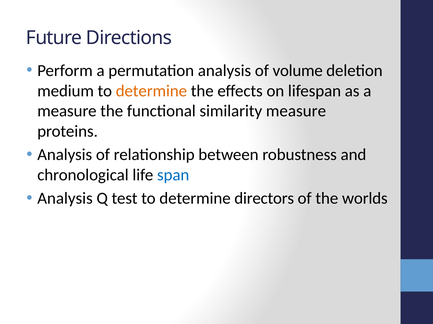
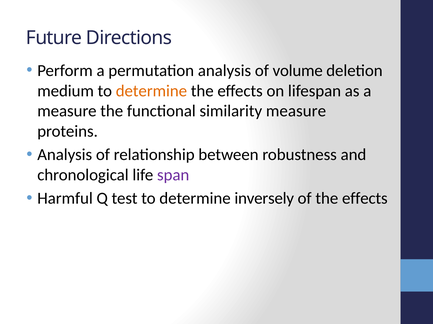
span colour: blue -> purple
Analysis at (65, 199): Analysis -> Harmful
directors: directors -> inversely
of the worlds: worlds -> effects
